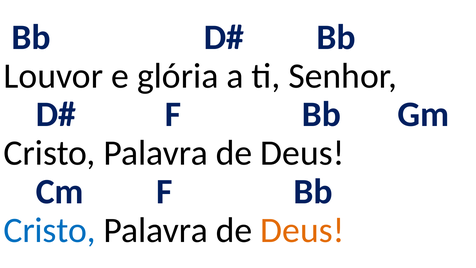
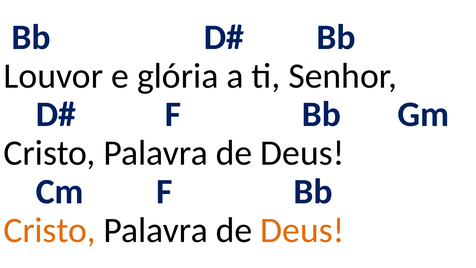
Cristo at (50, 230) colour: blue -> orange
